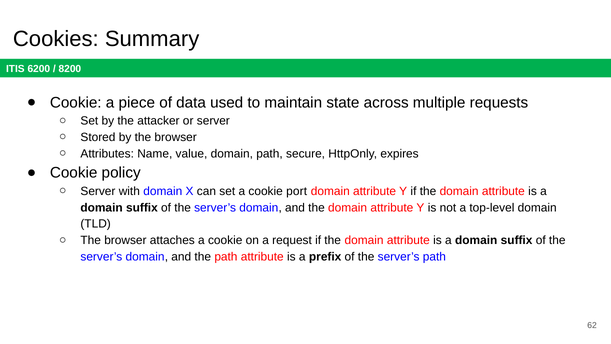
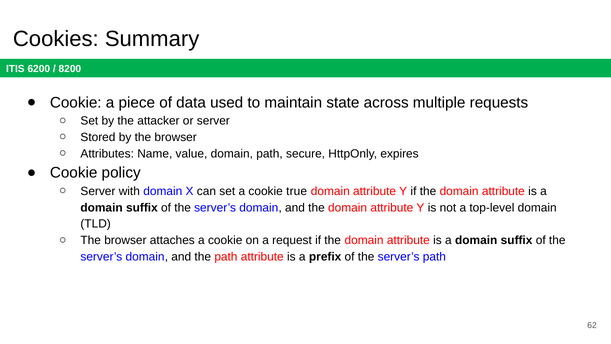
port: port -> true
